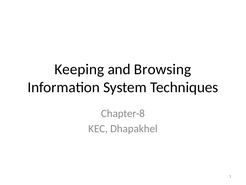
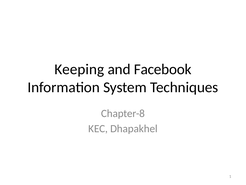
Browsing: Browsing -> Facebook
